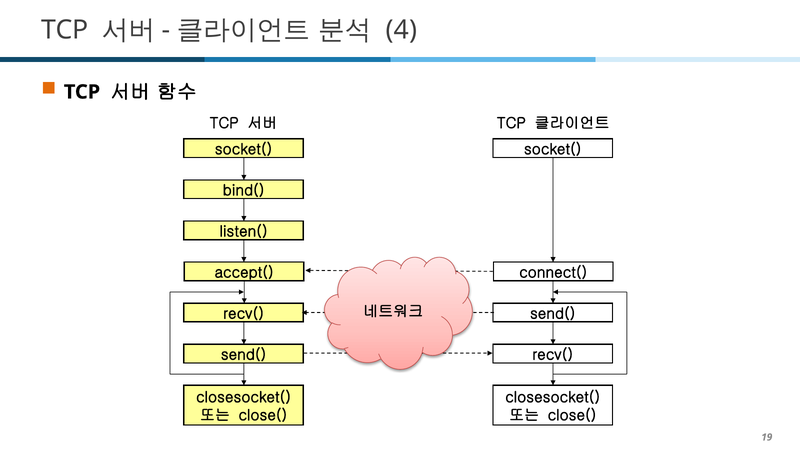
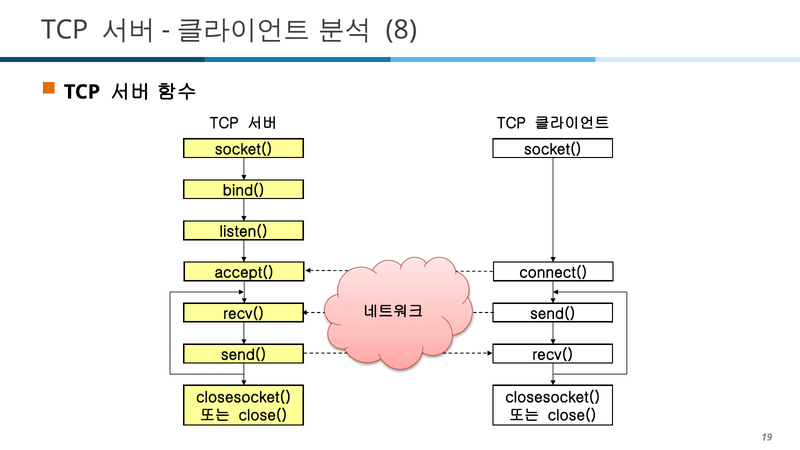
4: 4 -> 8
